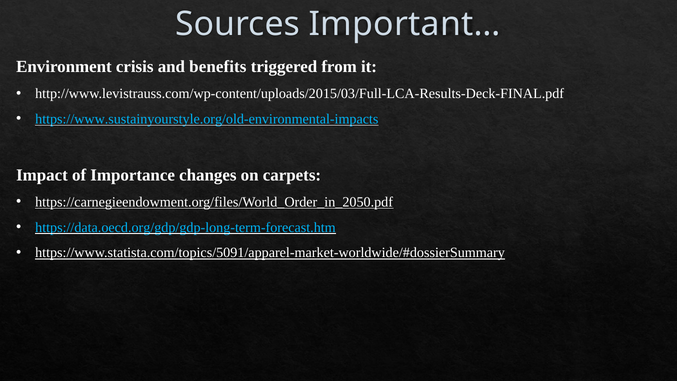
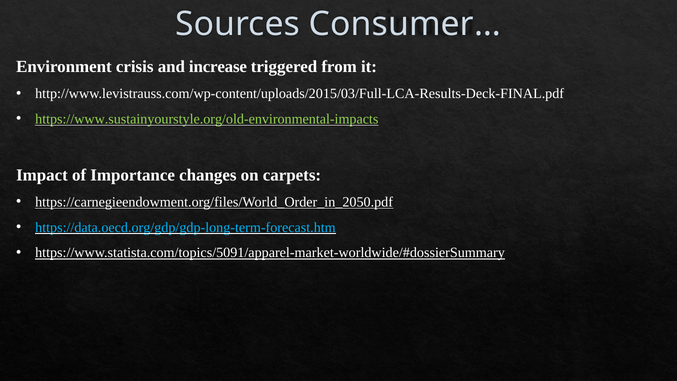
Important…: Important… -> Consumer…
benefits: benefits -> increase
https://www.sustainyourstyle.org/old-environmental-impacts colour: light blue -> light green
